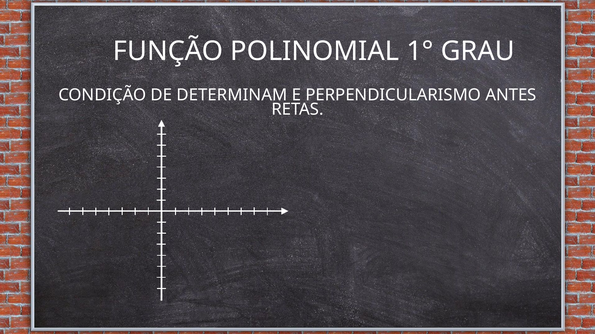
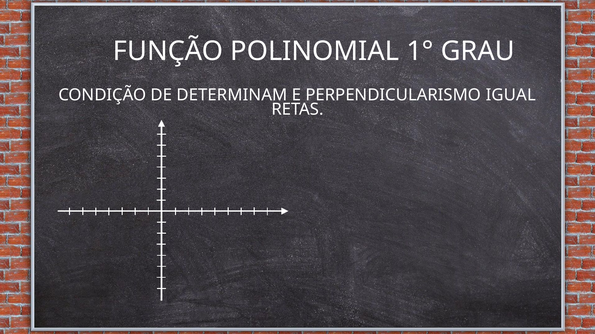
ANTES: ANTES -> IGUAL
